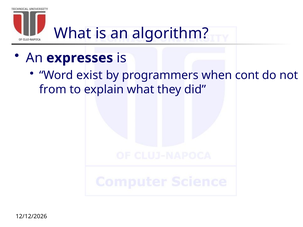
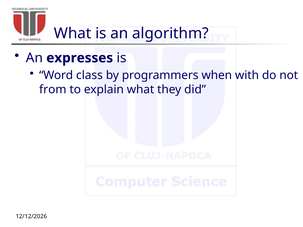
exist: exist -> class
cont: cont -> with
